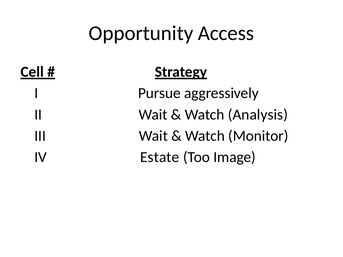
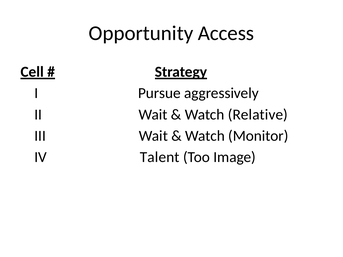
Analysis: Analysis -> Relative
Estate: Estate -> Talent
